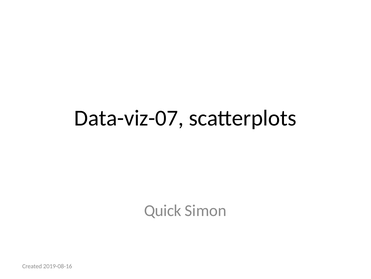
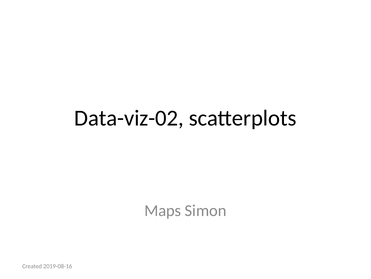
Data-viz-07: Data-viz-07 -> Data-viz-02
Quick: Quick -> Maps
